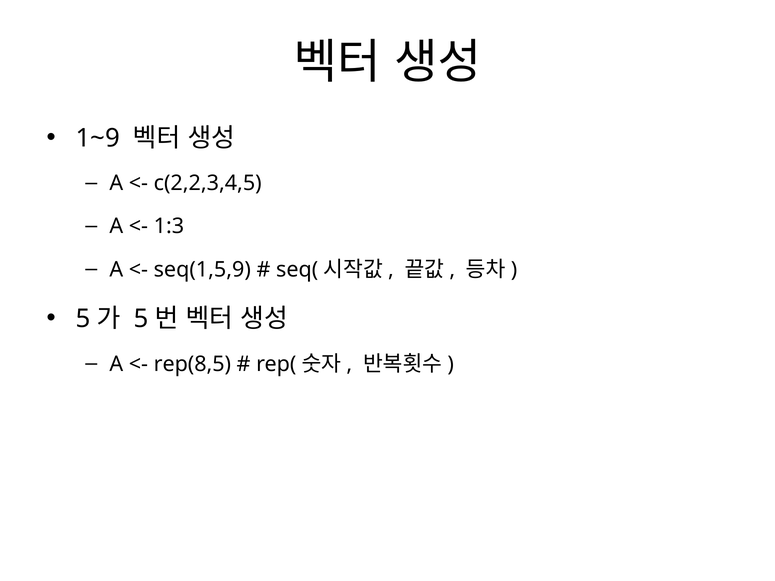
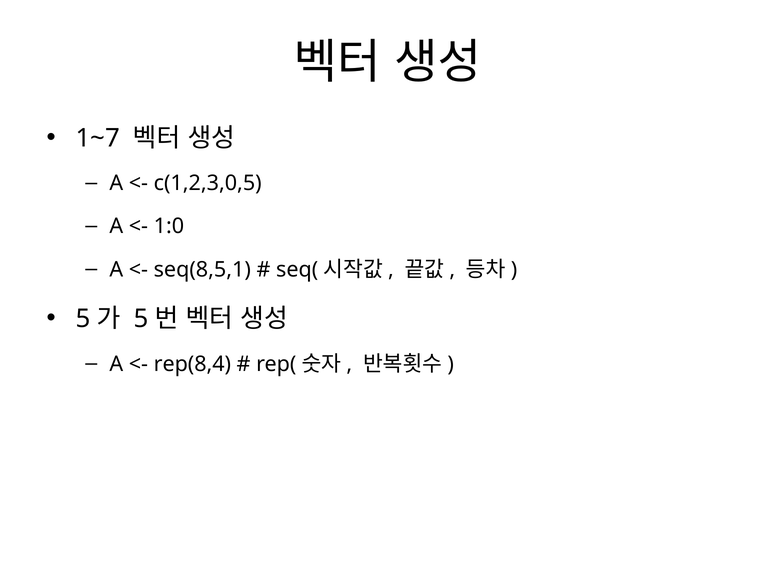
1~9: 1~9 -> 1~7
c(2,2,3,4,5: c(2,2,3,4,5 -> c(1,2,3,0,5
1:3: 1:3 -> 1:0
seq(1,5,9: seq(1,5,9 -> seq(8,5,1
rep(8,5: rep(8,5 -> rep(8,4
